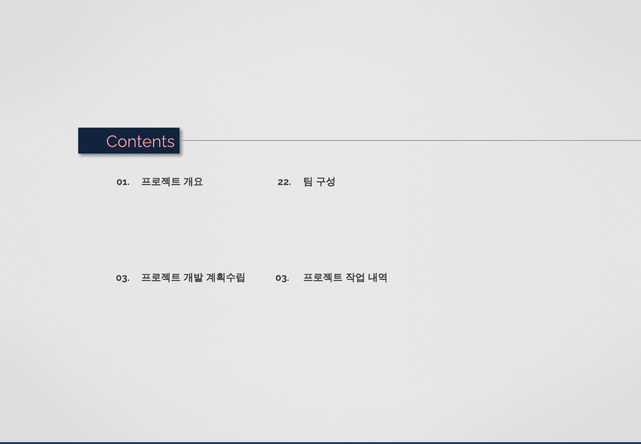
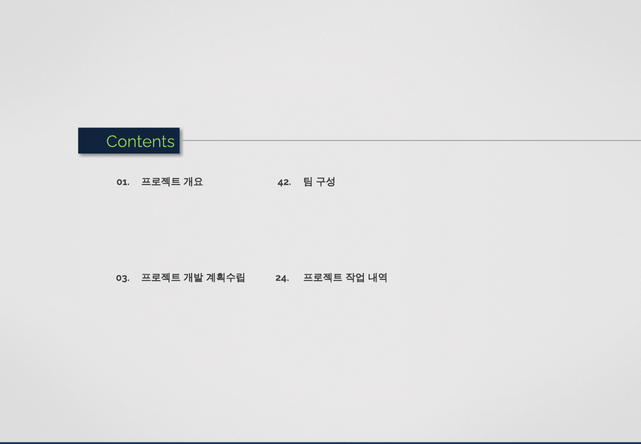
Contents colour: pink -> light green
22: 22 -> 42
03 at (282, 277): 03 -> 24
